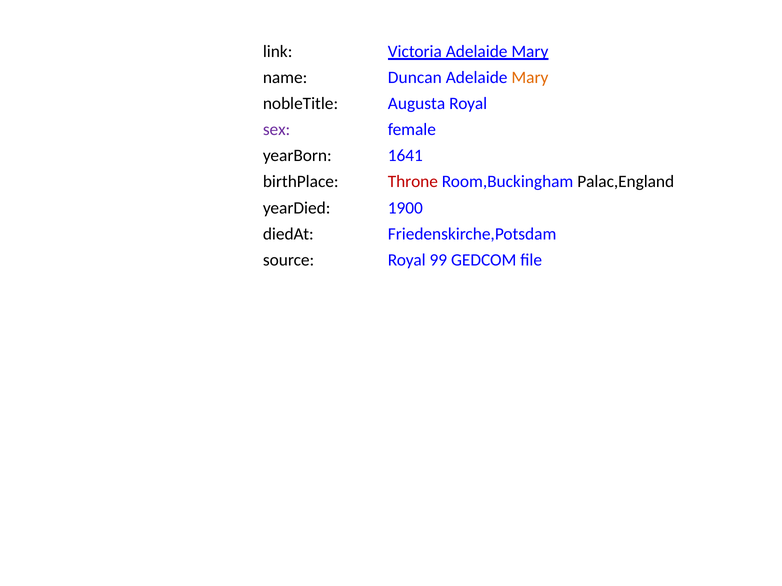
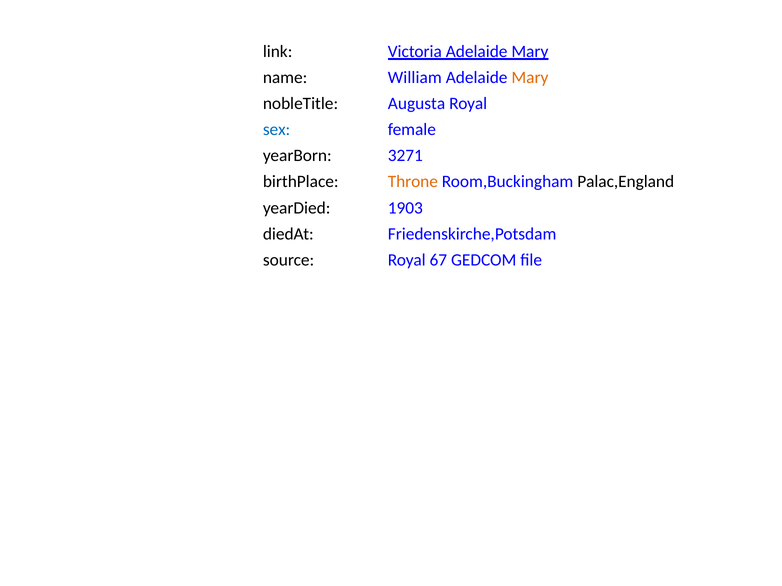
Duncan: Duncan -> William
sex colour: purple -> blue
1641: 1641 -> 3271
Throne colour: red -> orange
1900: 1900 -> 1903
99: 99 -> 67
